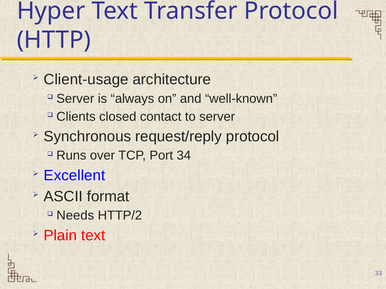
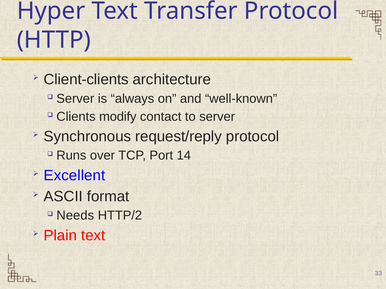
Client-usage: Client-usage -> Client-clients
closed: closed -> modify
34: 34 -> 14
